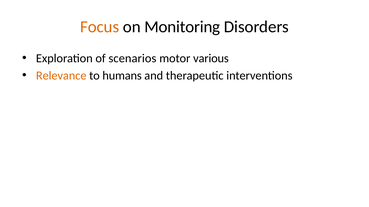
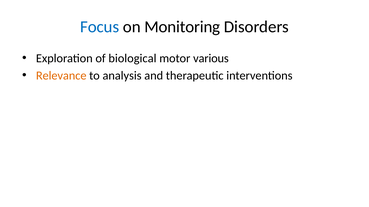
Focus colour: orange -> blue
scenarios: scenarios -> biological
humans: humans -> analysis
